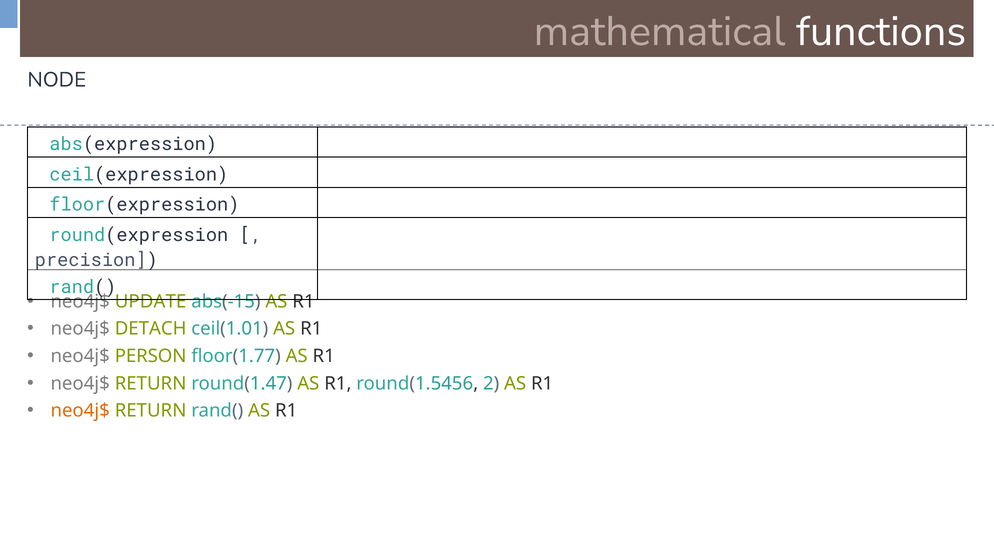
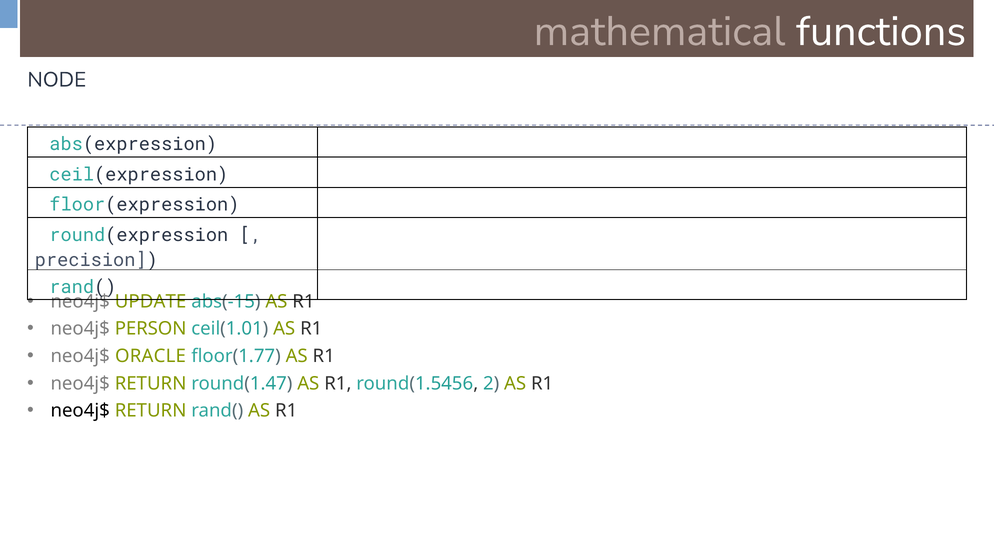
DETACH: DETACH -> PERSON
PERSON: PERSON -> ORACLE
neo4j$ at (80, 411) colour: orange -> black
